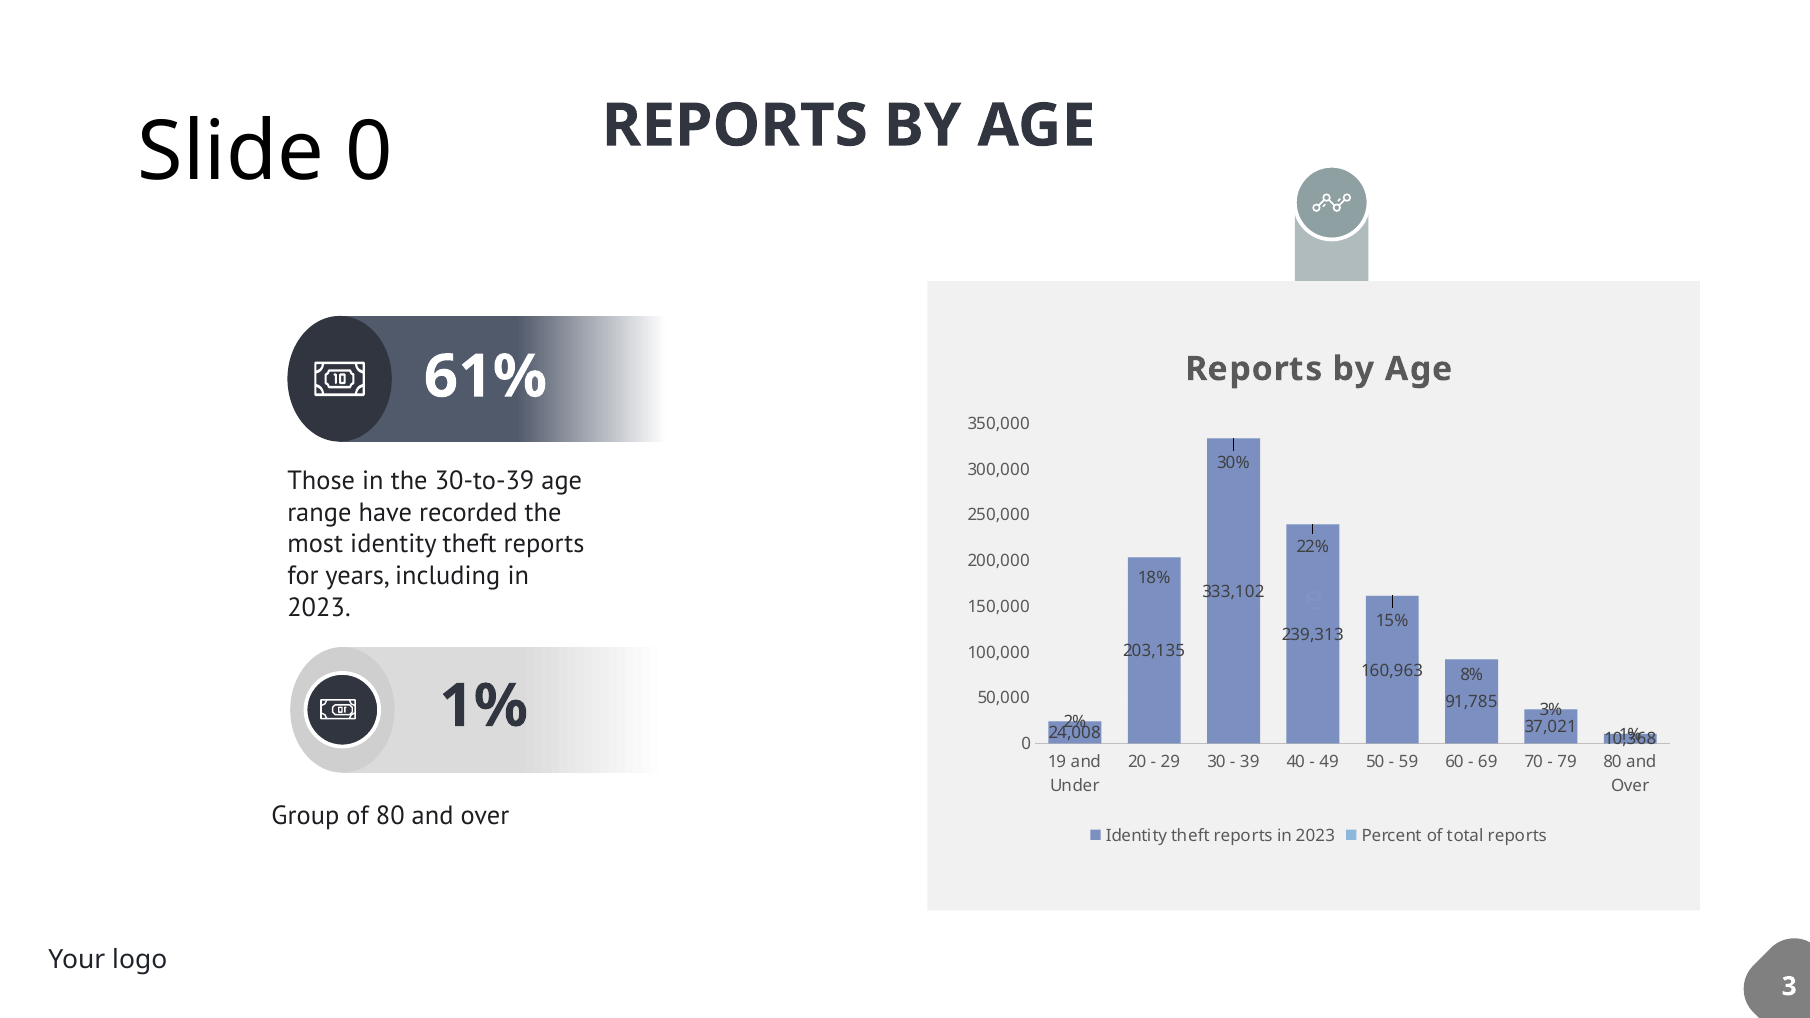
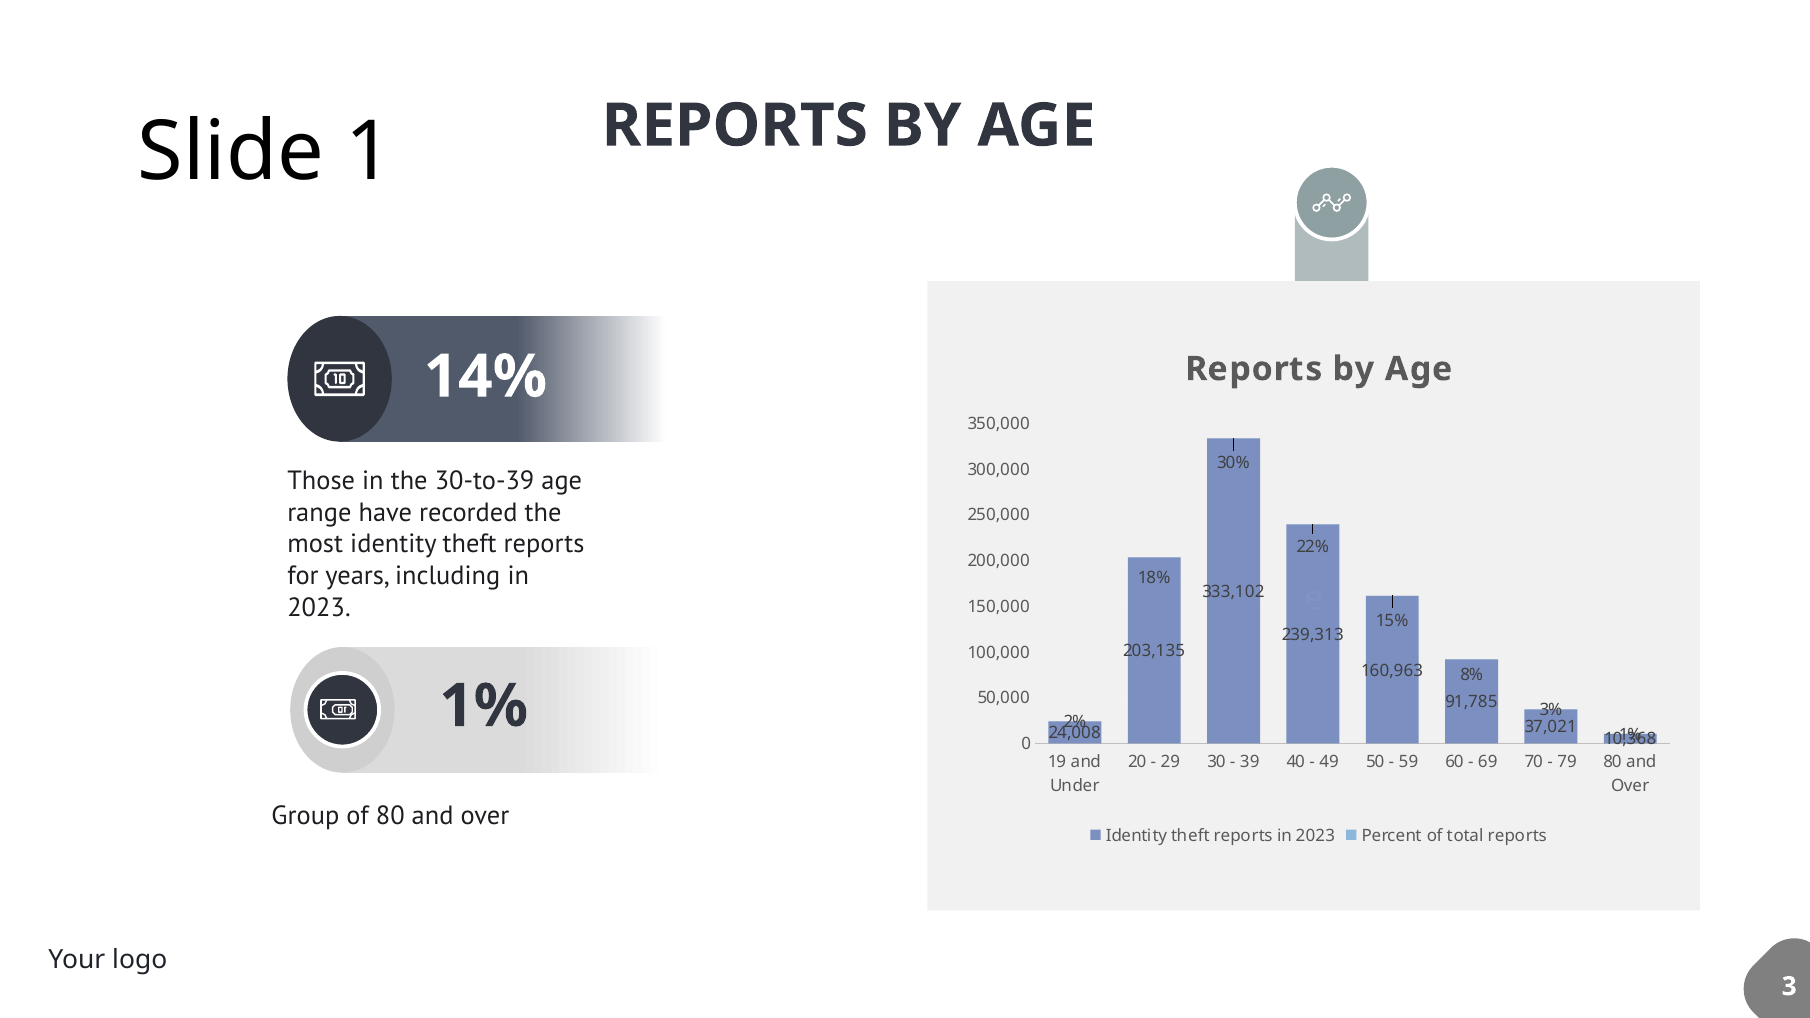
Slide 0: 0 -> 1
61%: 61% -> 14%
